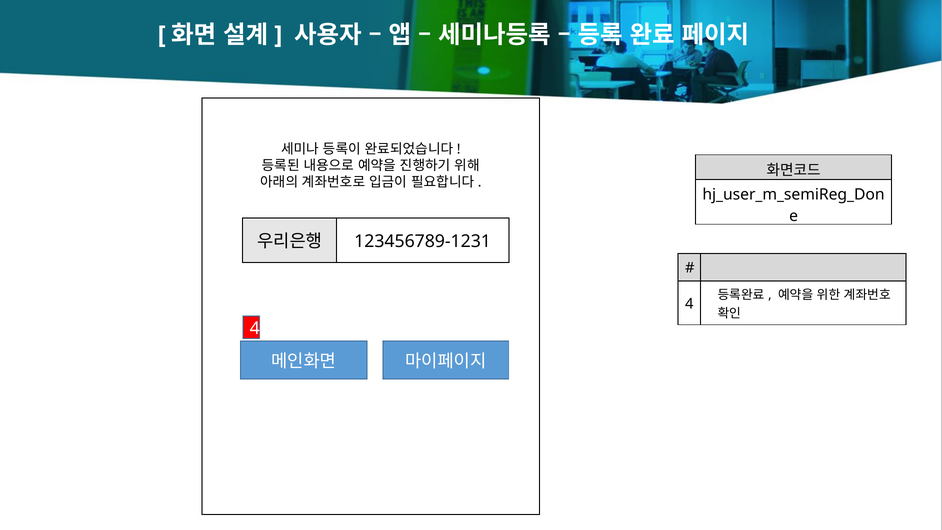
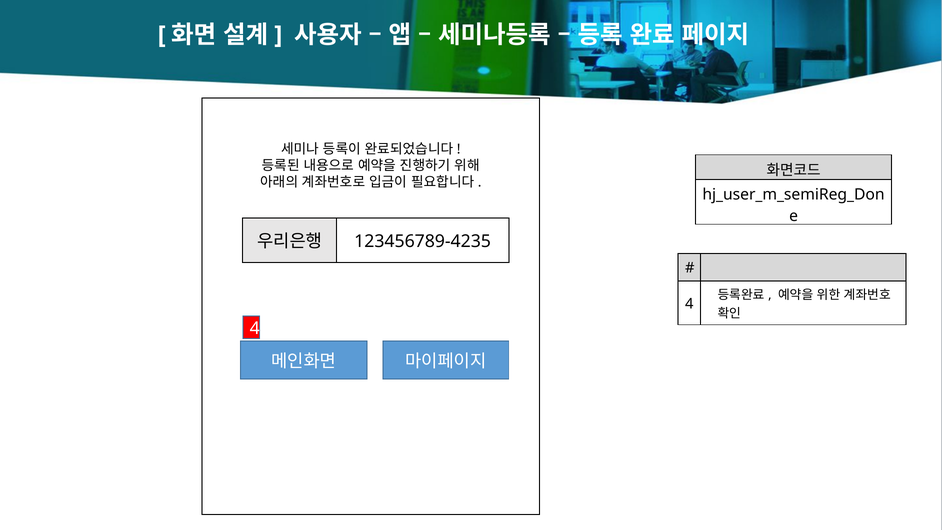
123456789-1231: 123456789-1231 -> 123456789-4235
